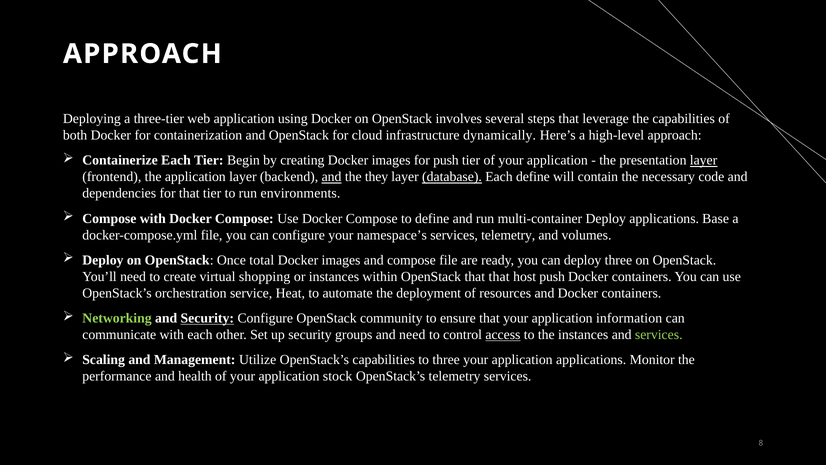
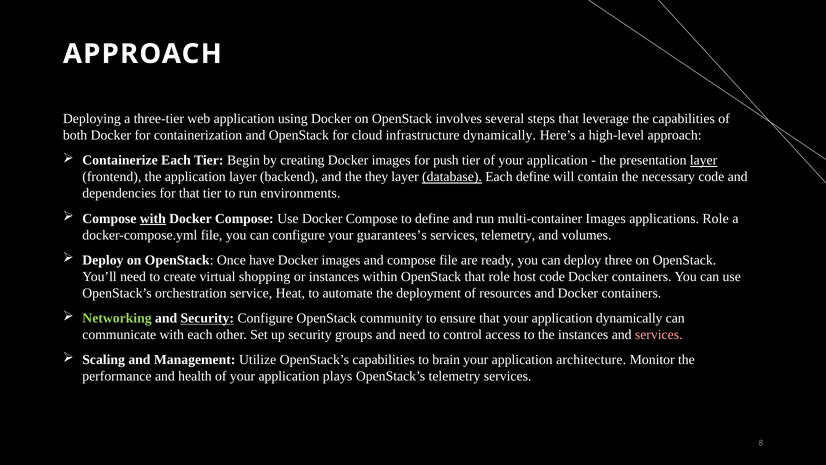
and at (332, 177) underline: present -> none
with at (153, 218) underline: none -> present
multi-container Deploy: Deploy -> Images
applications Base: Base -> Role
namespace’s: namespace’s -> guarantees’s
total: total -> have
that that: that -> role
host push: push -> code
application information: information -> dynamically
access underline: present -> none
services at (659, 335) colour: light green -> pink
to three: three -> brain
application applications: applications -> architecture
stock: stock -> plays
